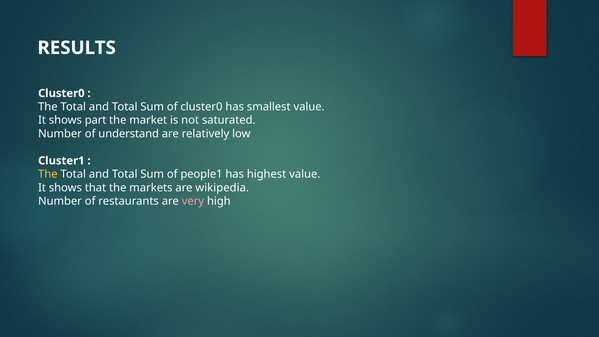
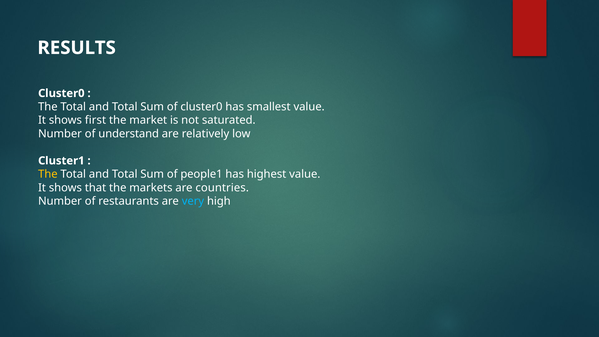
part: part -> first
wikipedia: wikipedia -> countries
very colour: pink -> light blue
